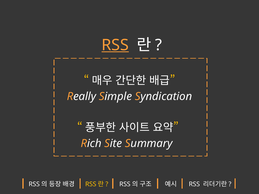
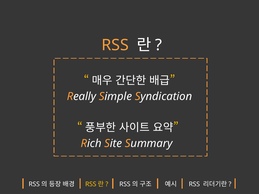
RSS at (115, 45) underline: present -> none
